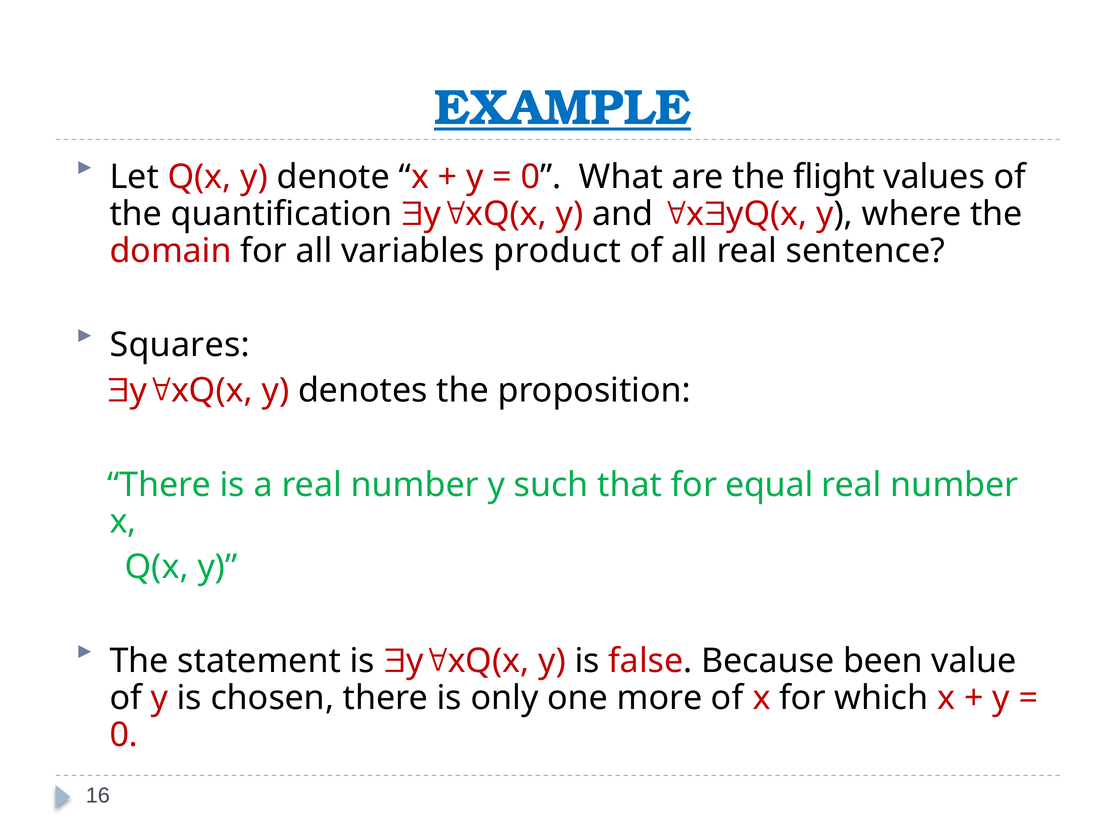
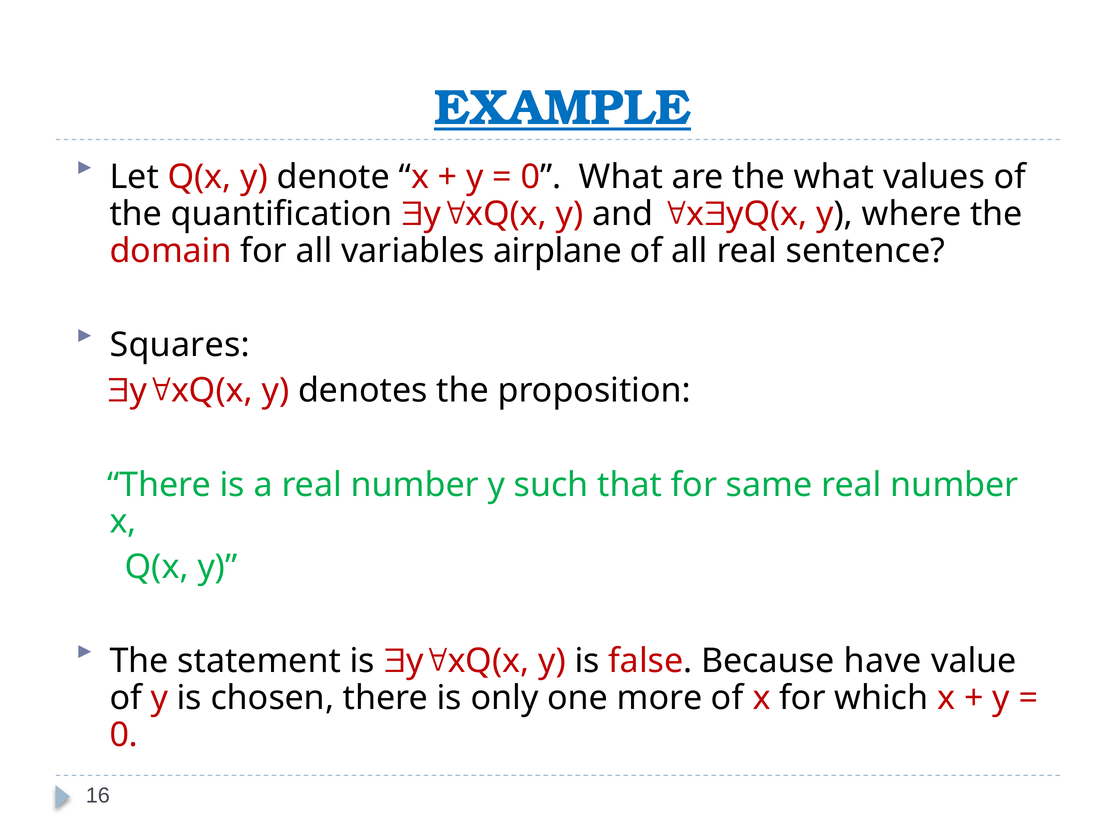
the flight: flight -> what
product: product -> airplane
equal: equal -> same
been: been -> have
